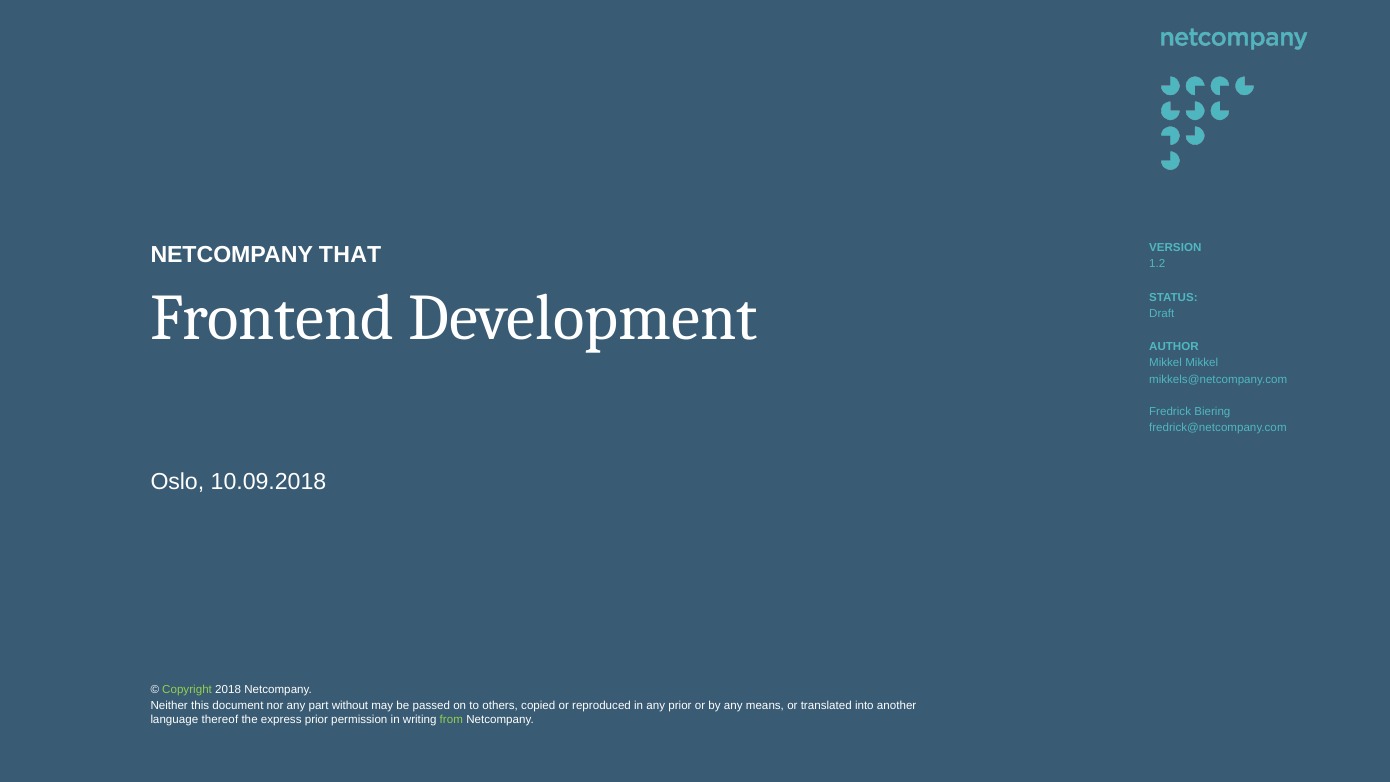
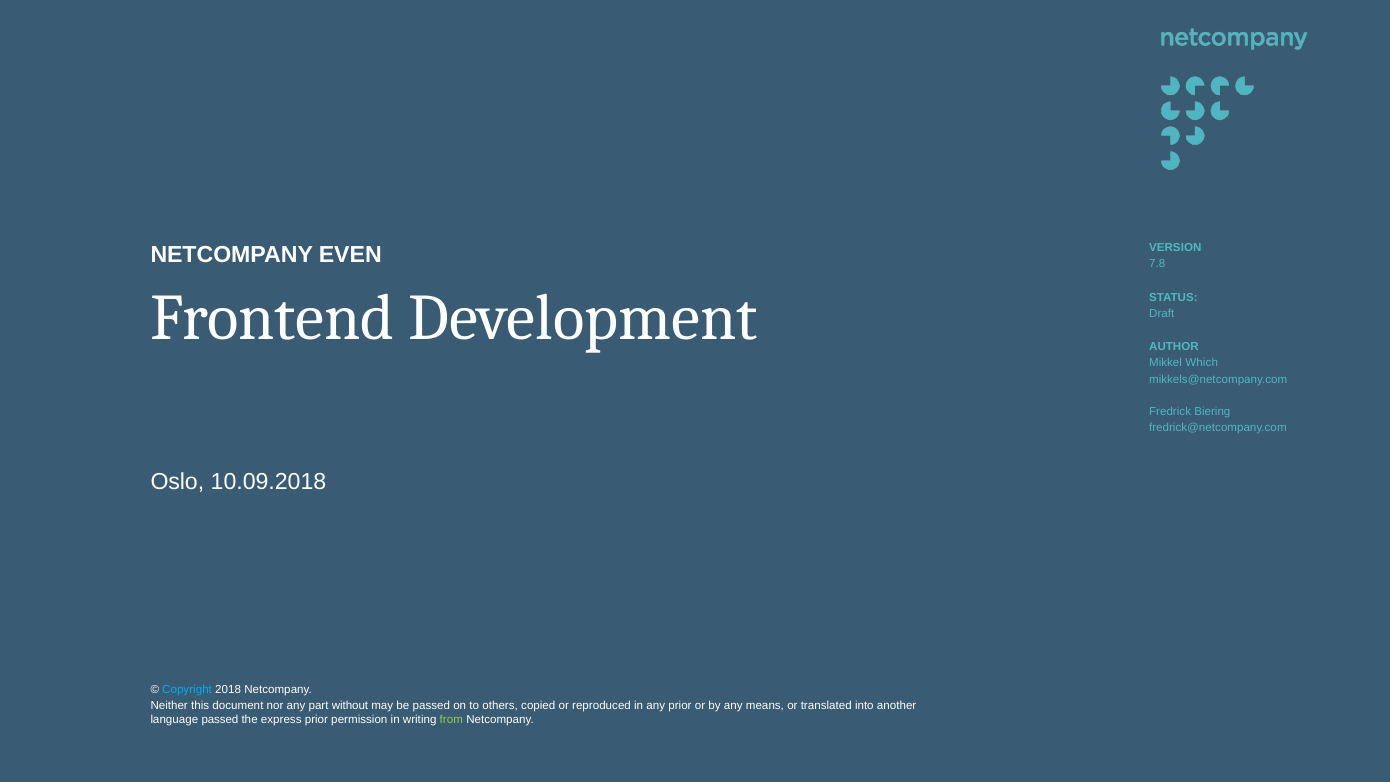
THAT: THAT -> EVEN
1.2: 1.2 -> 7.8
Mikkel Mikkel: Mikkel -> Which
Copyright colour: light green -> light blue
language thereof: thereof -> passed
